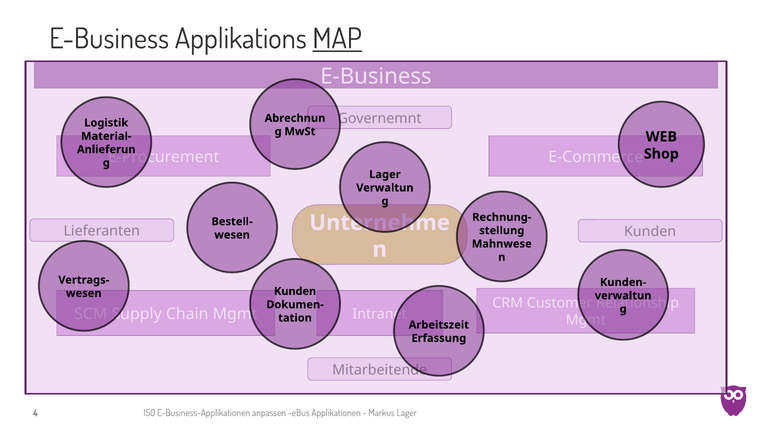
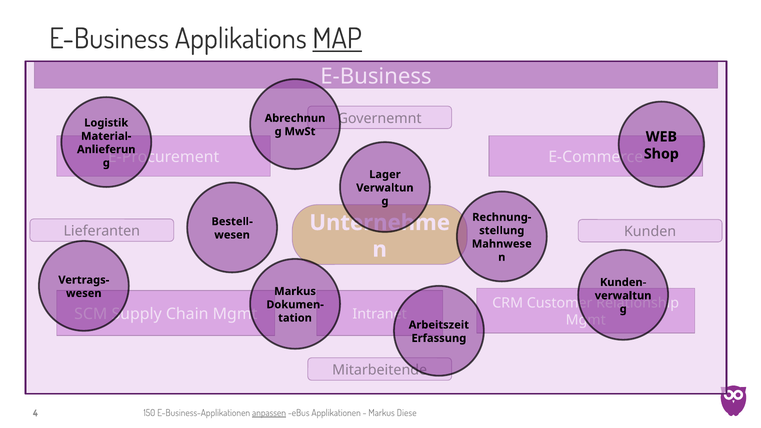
Kunden at (295, 291): Kunden -> Markus
anpassen underline: none -> present
Markus Lager: Lager -> Diese
